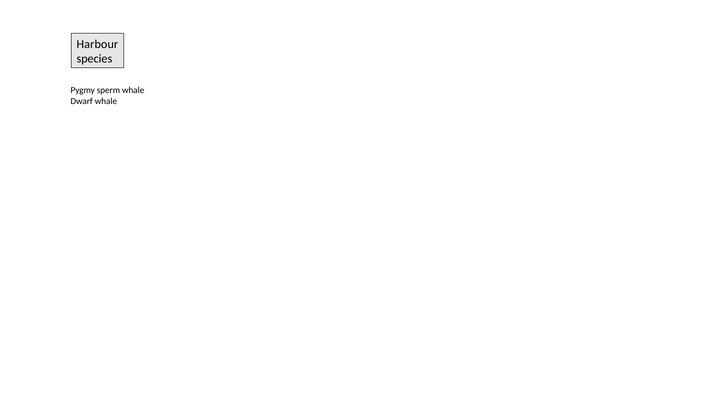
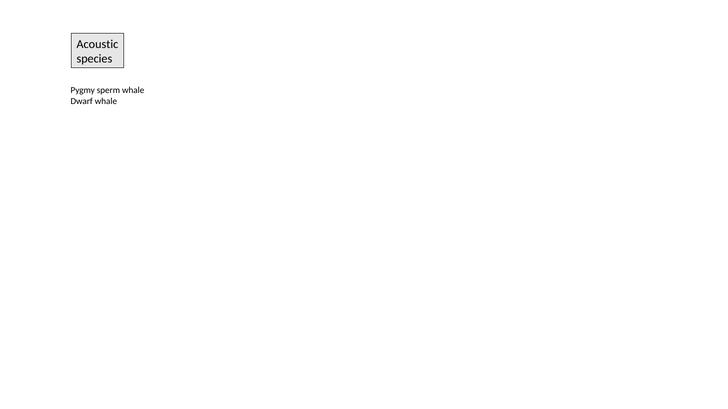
Harbour: Harbour -> Acoustic
